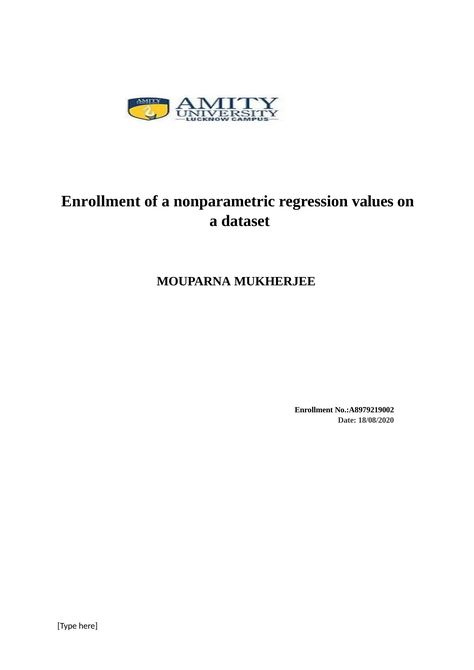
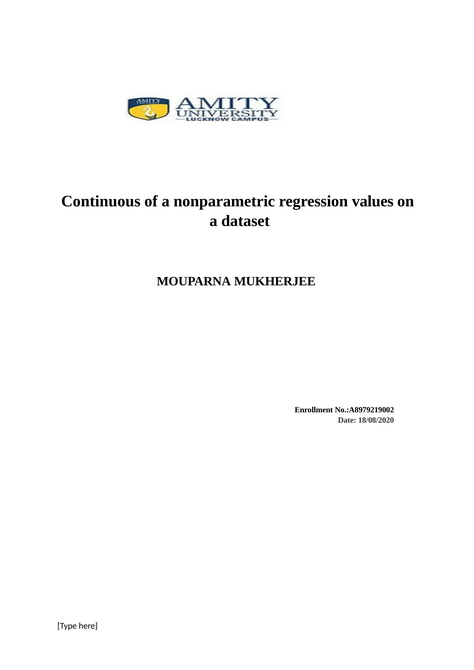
Enrollment at (101, 201): Enrollment -> Continuous
